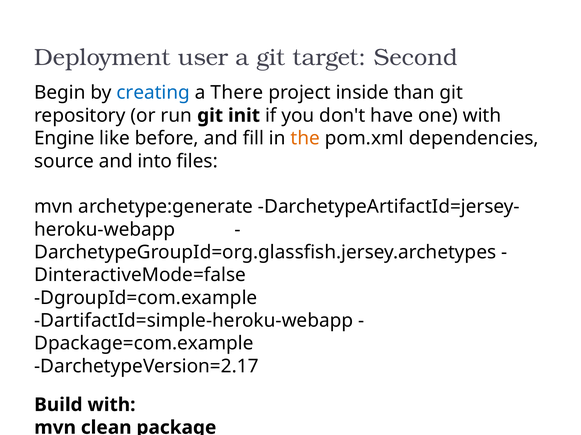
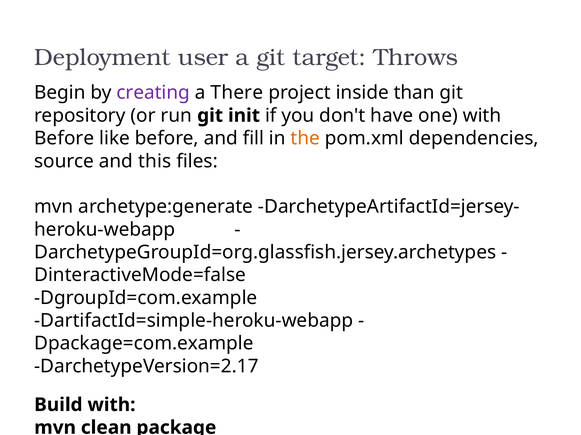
Second: Second -> Throws
creating colour: blue -> purple
Engine at (64, 139): Engine -> Before
into: into -> this
